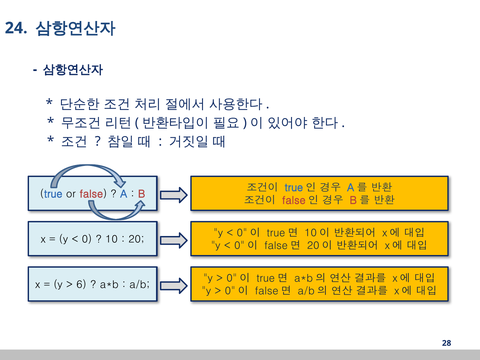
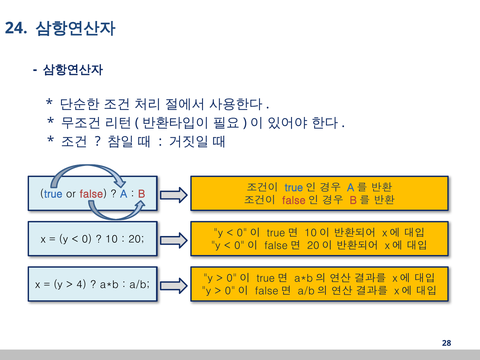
6: 6 -> 4
